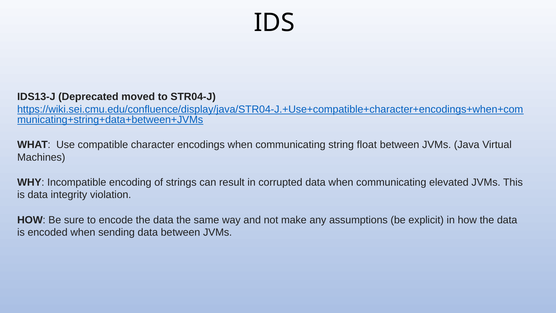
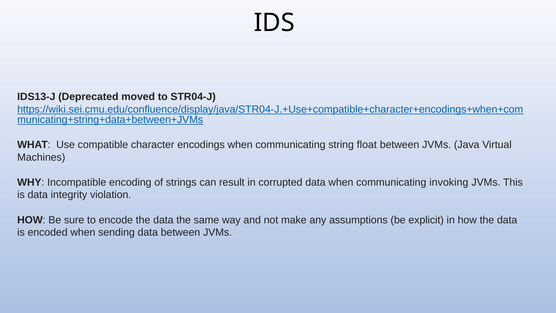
elevated: elevated -> invoking
